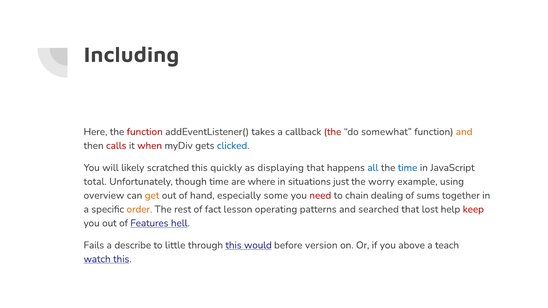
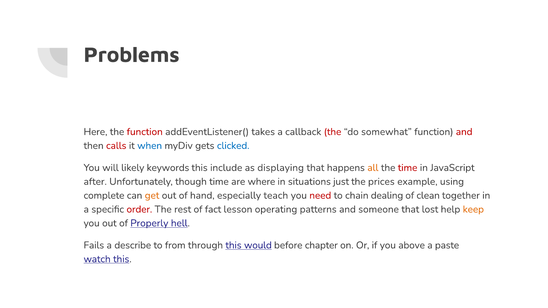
Including: Including -> Problems
and at (464, 132) colour: orange -> red
when colour: red -> blue
scratched: scratched -> keywords
quickly: quickly -> include
all colour: blue -> orange
time at (408, 168) colour: blue -> red
total: total -> after
worry: worry -> prices
overview: overview -> complete
some: some -> teach
sums: sums -> clean
order colour: orange -> red
searched: searched -> someone
keep colour: red -> orange
Features: Features -> Properly
little: little -> from
version: version -> chapter
teach: teach -> paste
